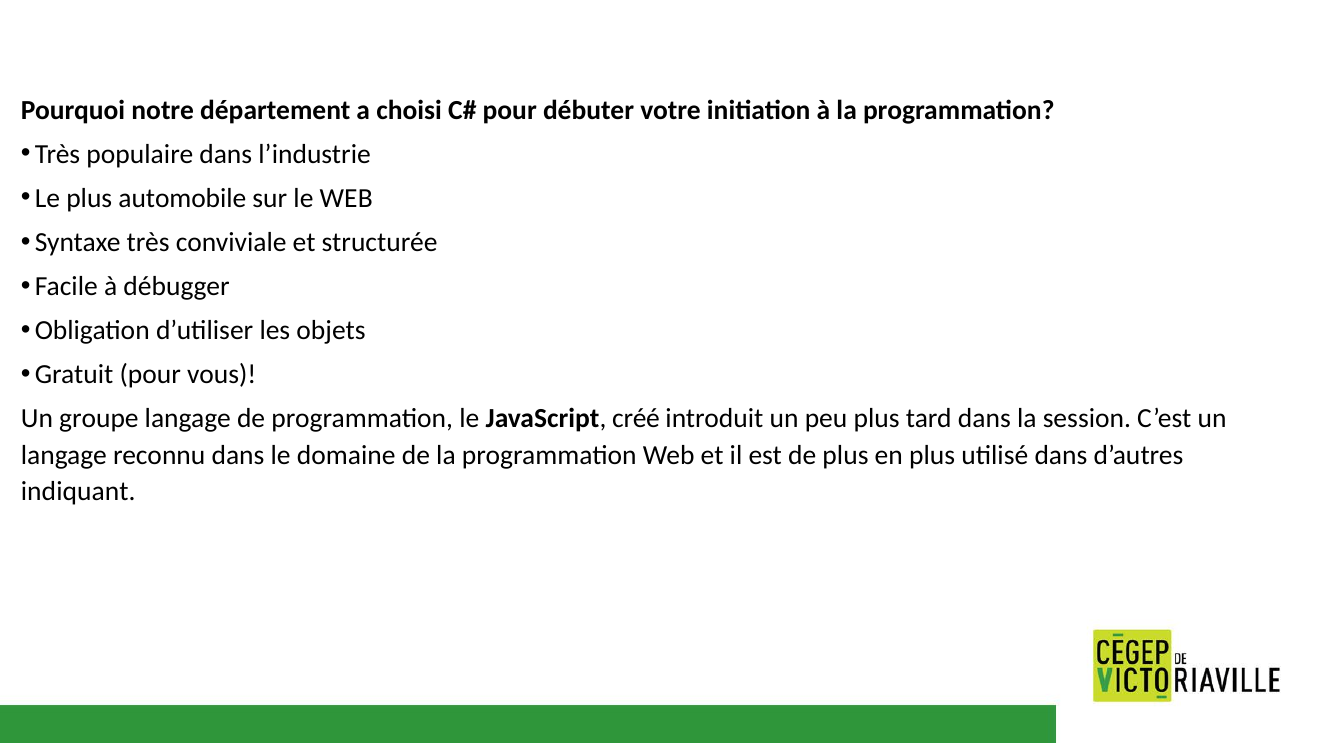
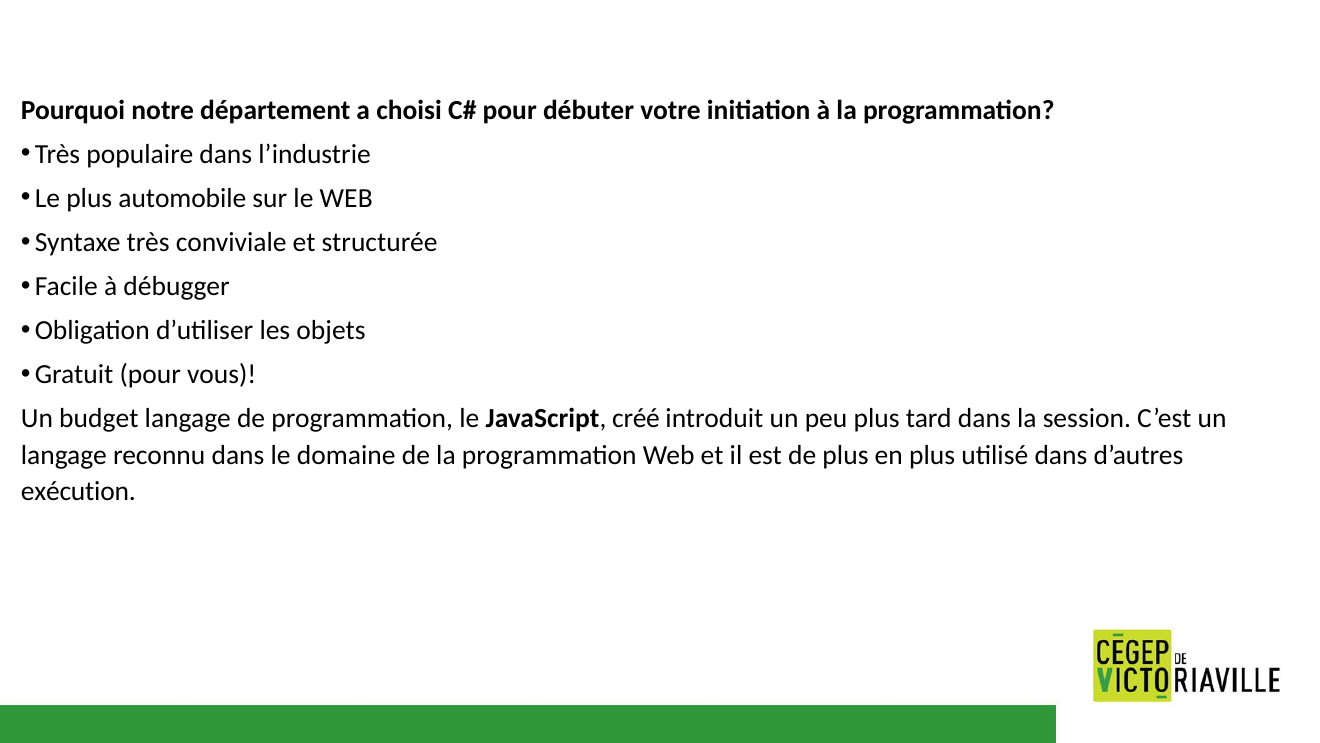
groupe: groupe -> budget
indiquant: indiquant -> exécution
